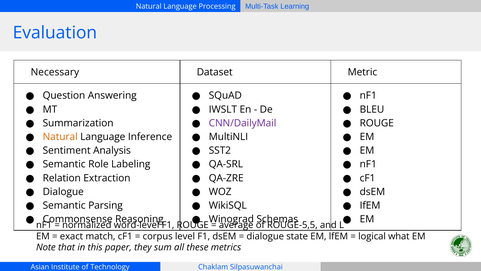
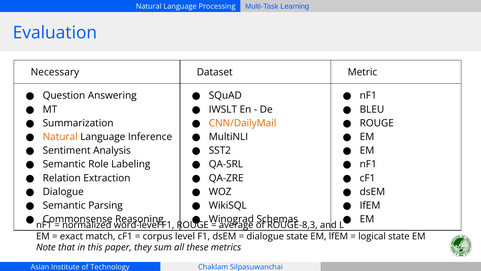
CNN/DailyMail colour: purple -> orange
ROUGE-5,5: ROUGE-5,5 -> ROUGE-8,3
logical what: what -> state
